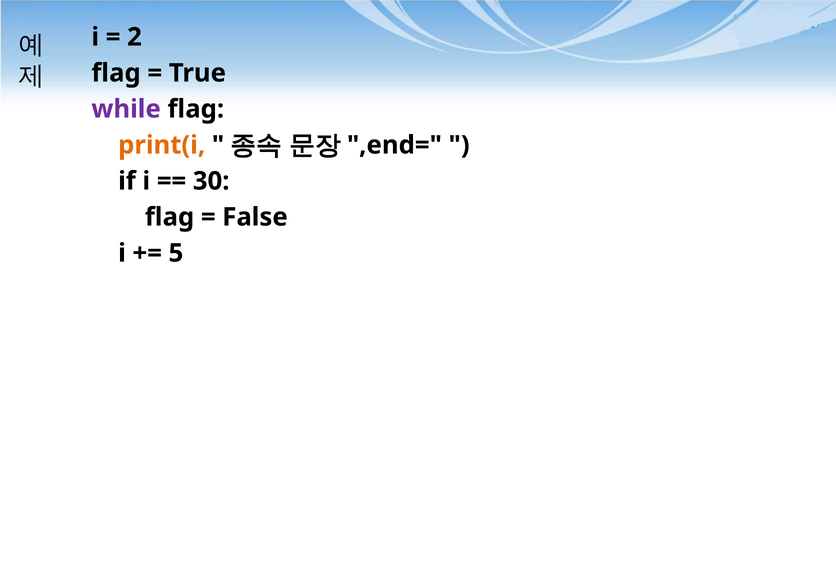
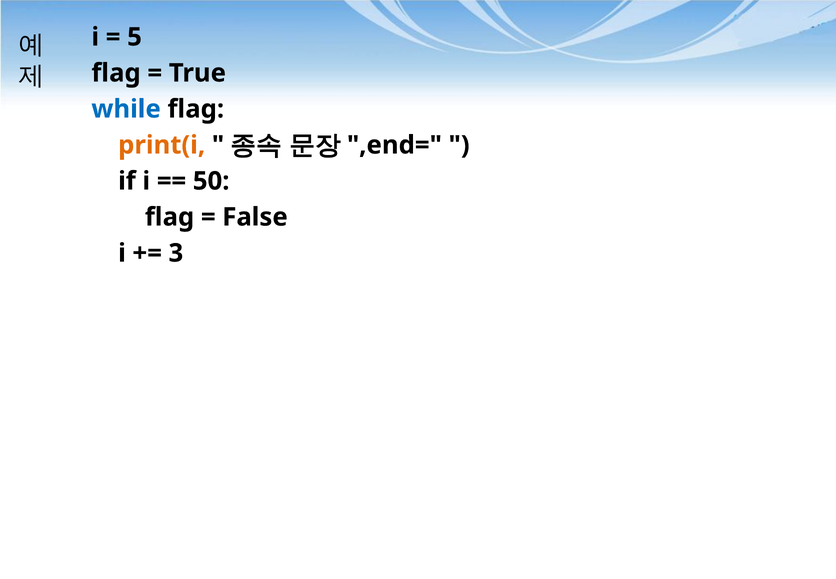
2: 2 -> 5
while colour: purple -> blue
30: 30 -> 50
5: 5 -> 3
